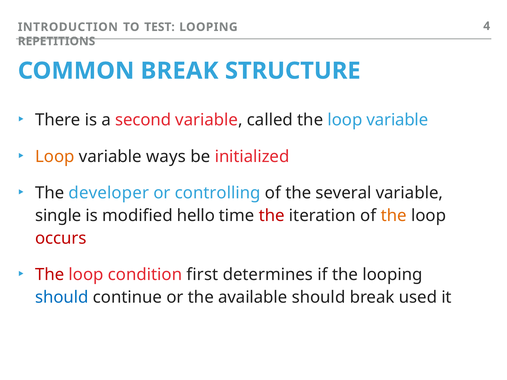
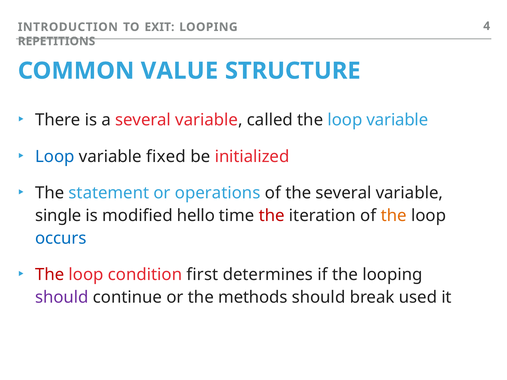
TEST: TEST -> EXIT
COMMON BREAK: BREAK -> VALUE
a second: second -> several
Loop at (55, 157) colour: orange -> blue
ways: ways -> fixed
developer: developer -> statement
controlling: controlling -> operations
occurs colour: red -> blue
should at (62, 297) colour: blue -> purple
available: available -> methods
